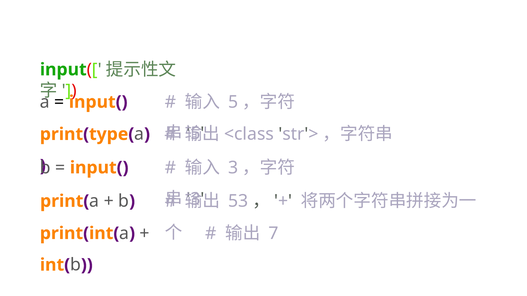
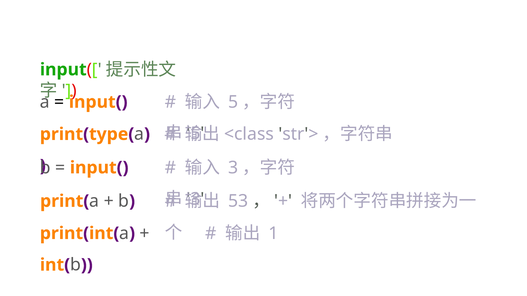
7: 7 -> 1
